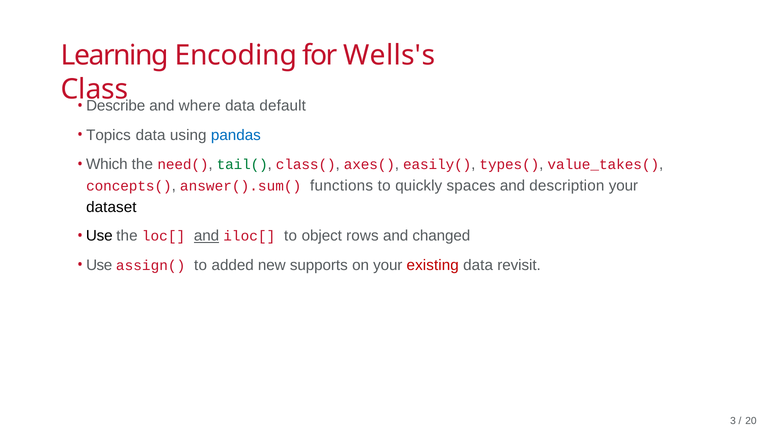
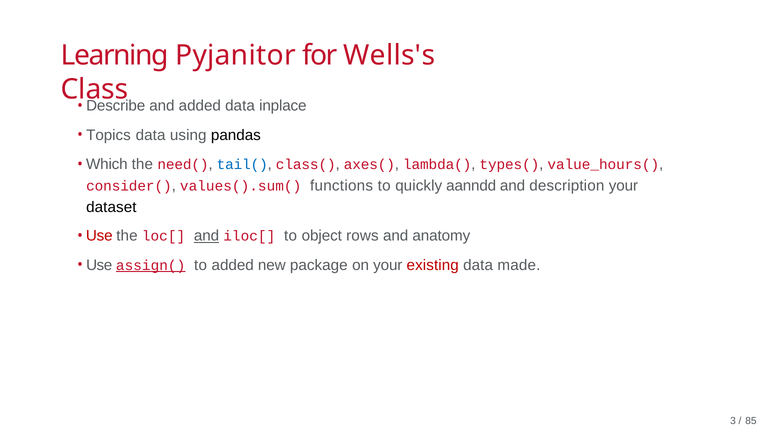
Encoding: Encoding -> Pyjanitor
and where: where -> added
default: default -> inplace
pandas colour: blue -> black
tail( colour: green -> blue
easily(: easily( -> lambda(
value_takes(: value_takes( -> value_hours(
concepts(: concepts( -> consider(
answer().sum(: answer().sum( -> values().sum(
spaces: spaces -> aanndd
Use at (99, 236) colour: black -> red
changed: changed -> anatomy
assign( underline: none -> present
supports: supports -> package
revisit: revisit -> made
20: 20 -> 85
